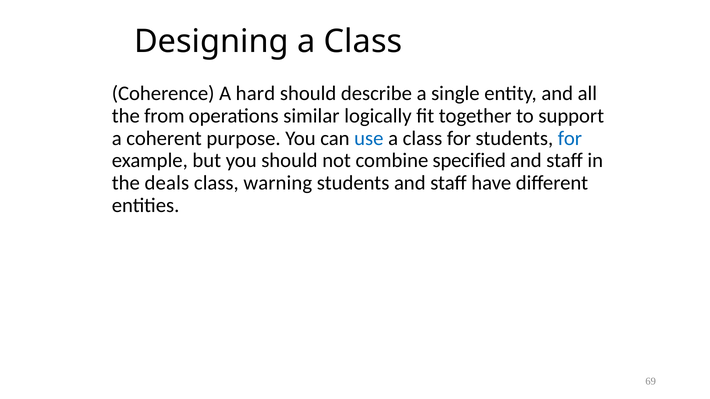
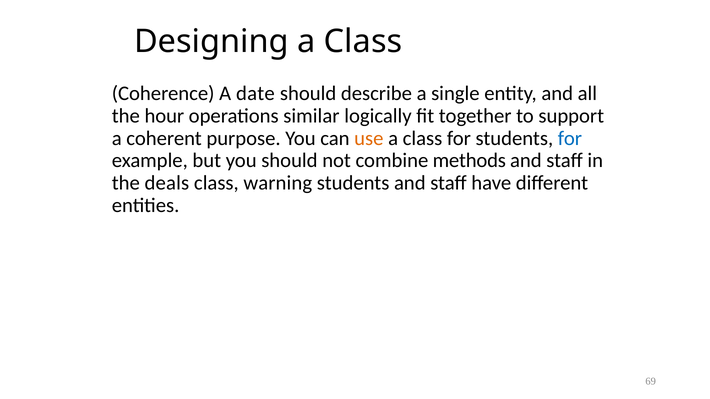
hard: hard -> date
from: from -> hour
use colour: blue -> orange
specified: specified -> methods
